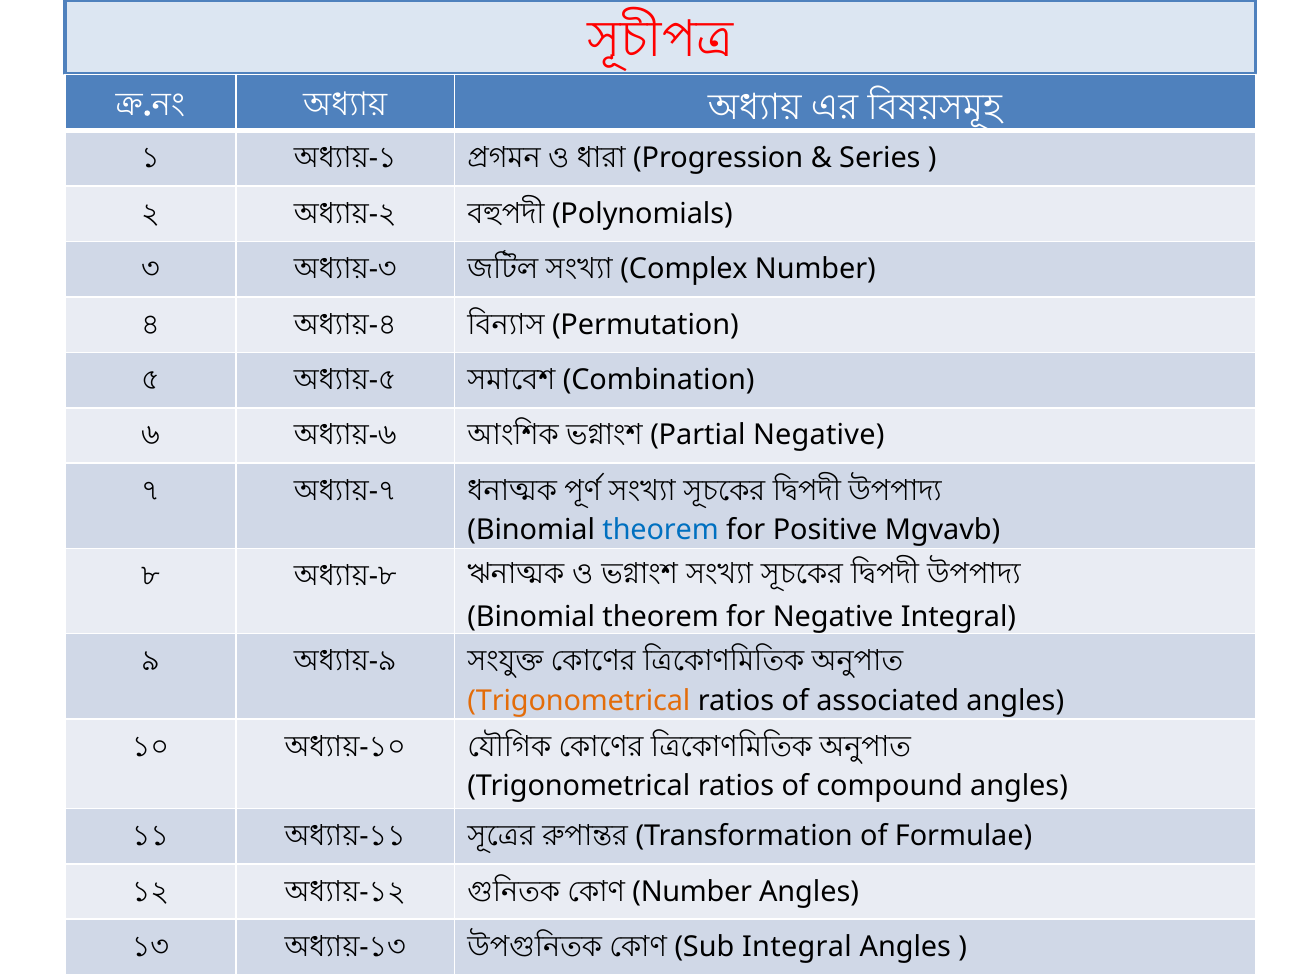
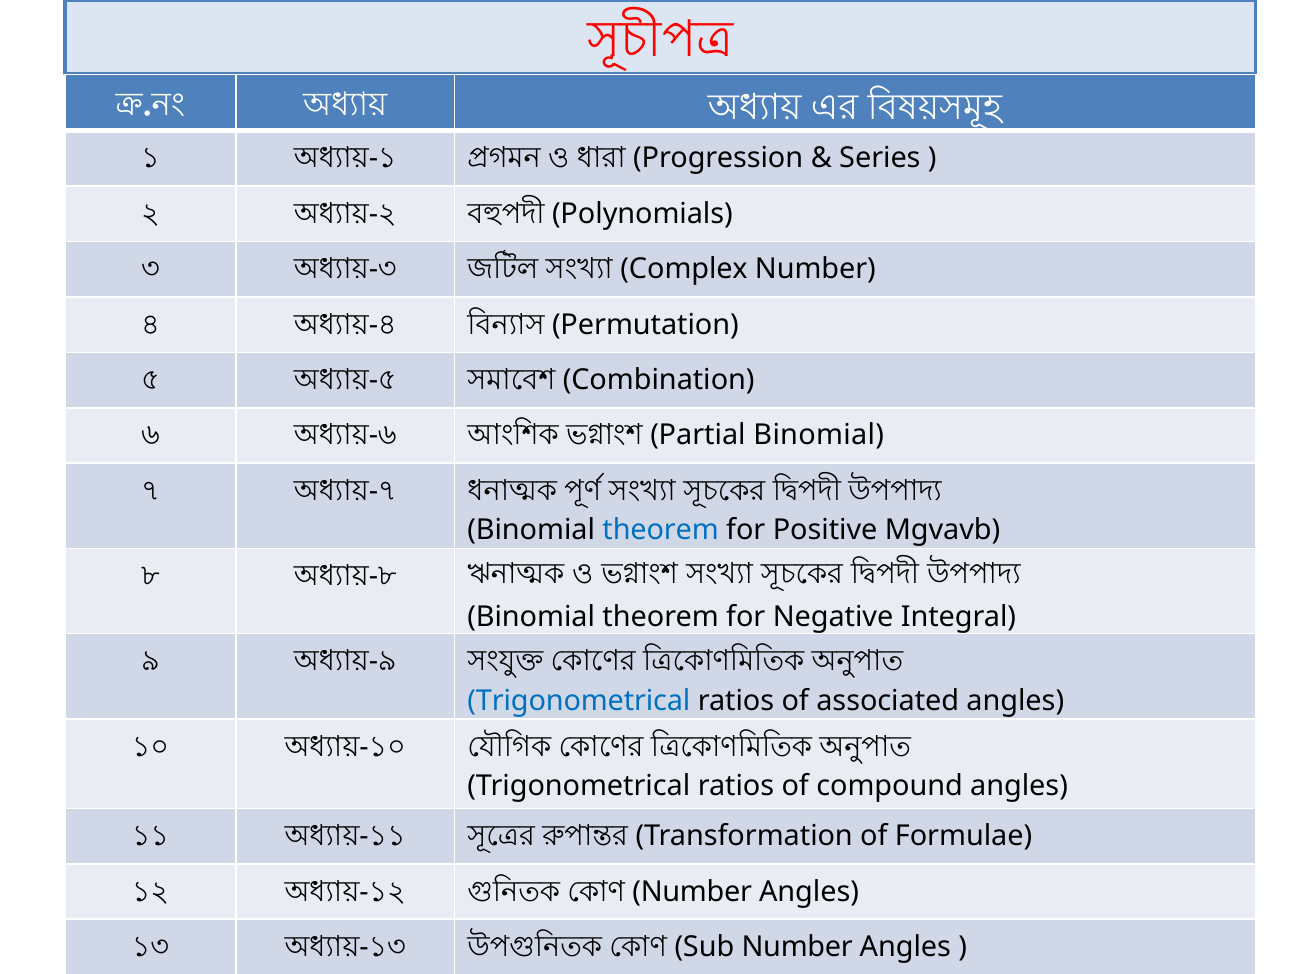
Partial Negative: Negative -> Binomial
Trigonometrical at (579, 701) colour: orange -> blue
Sub Integral: Integral -> Number
